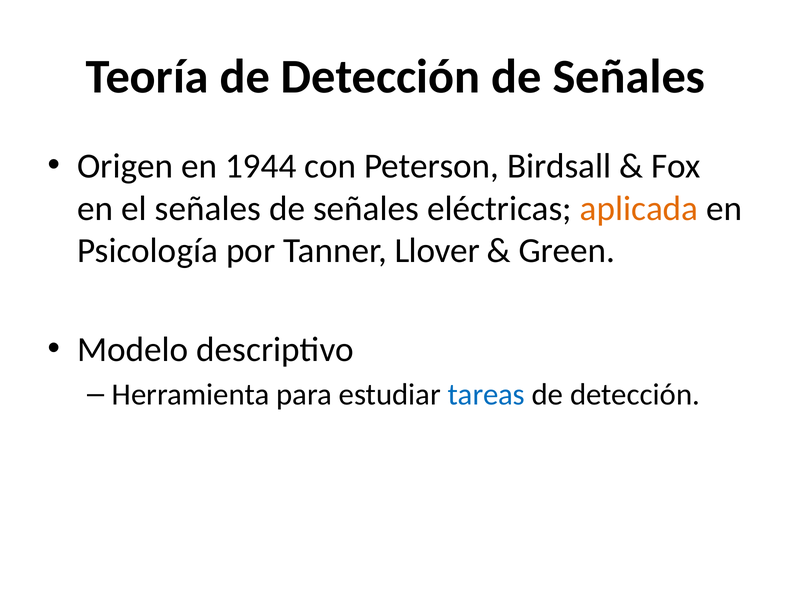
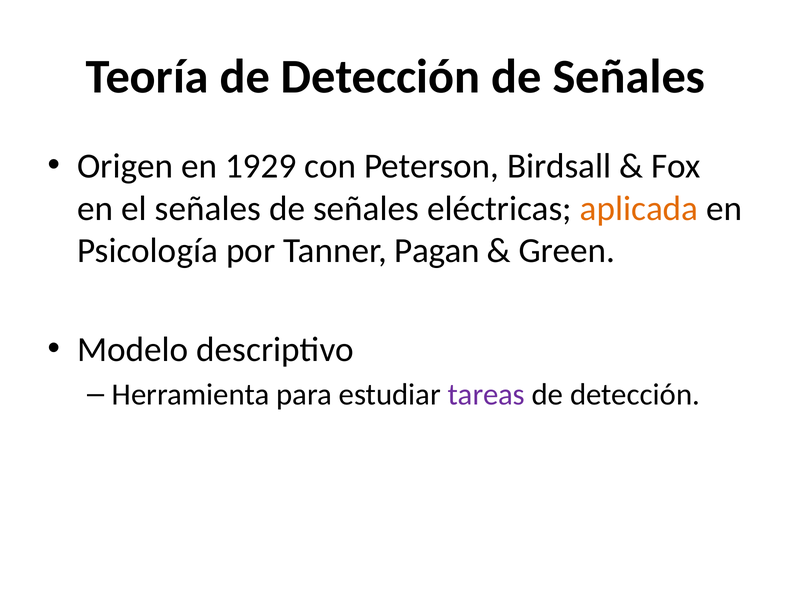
1944: 1944 -> 1929
Llover: Llover -> Pagan
tareas colour: blue -> purple
